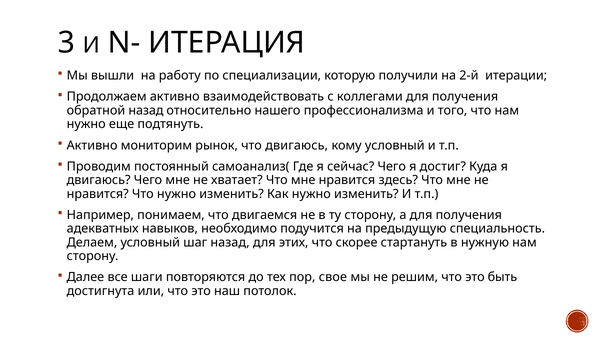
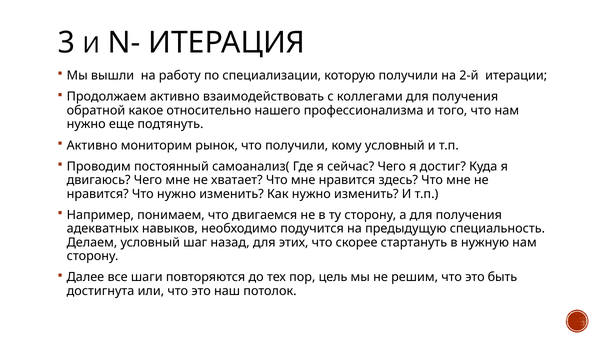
обратной назад: назад -> какое
что двигаюсь: двигаюсь -> получили
свое: свое -> цель
